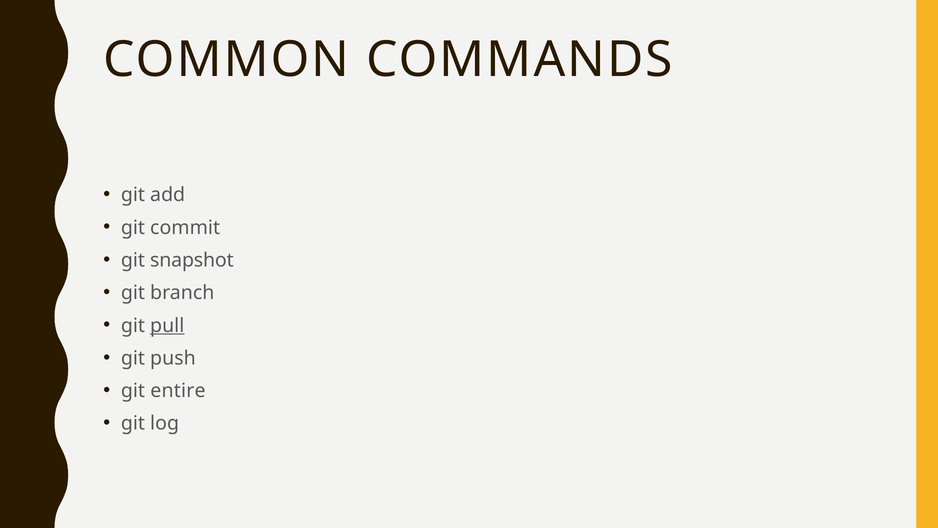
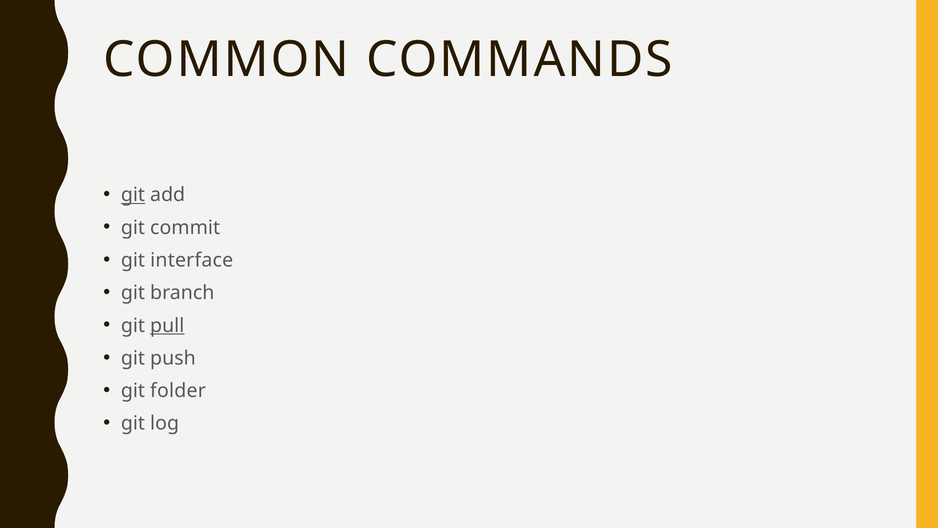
git at (133, 195) underline: none -> present
snapshot: snapshot -> interface
entire: entire -> folder
